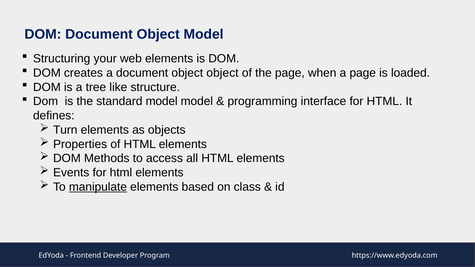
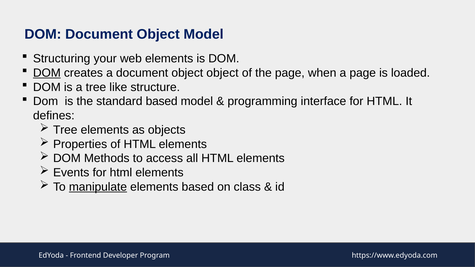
DOM at (47, 73) underline: none -> present
standard model: model -> based
Turn at (65, 130): Turn -> Tree
